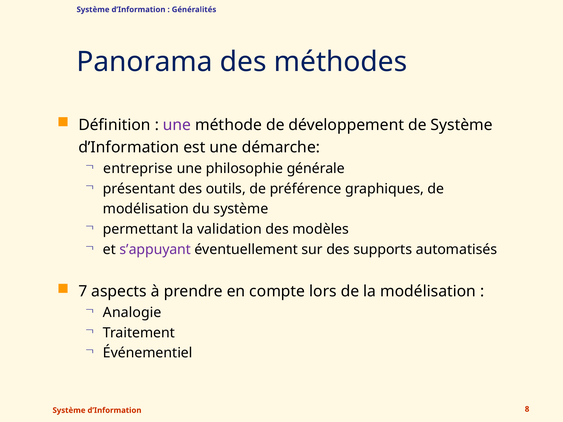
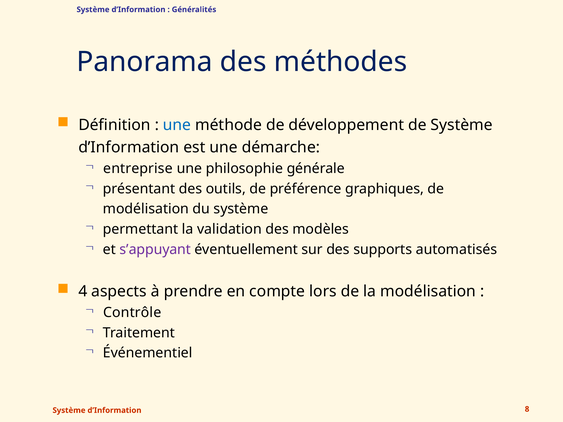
une at (177, 125) colour: purple -> blue
7: 7 -> 4
Analogie: Analogie -> Contrôle
